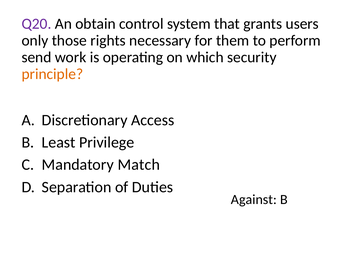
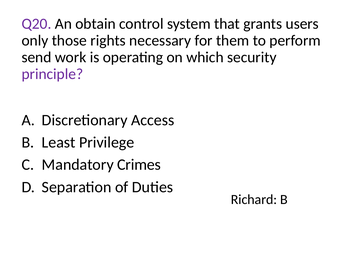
principle colour: orange -> purple
Match: Match -> Crimes
Against: Against -> Richard
